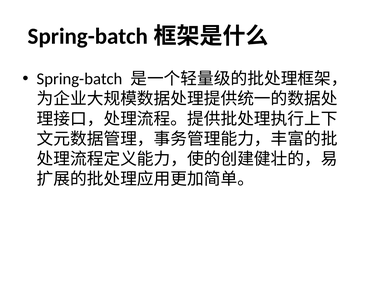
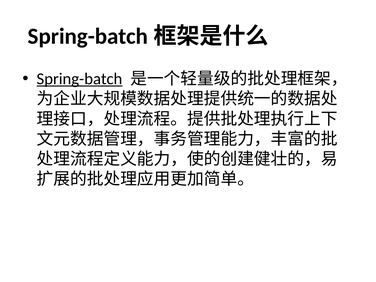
Spring-batch underline: none -> present
